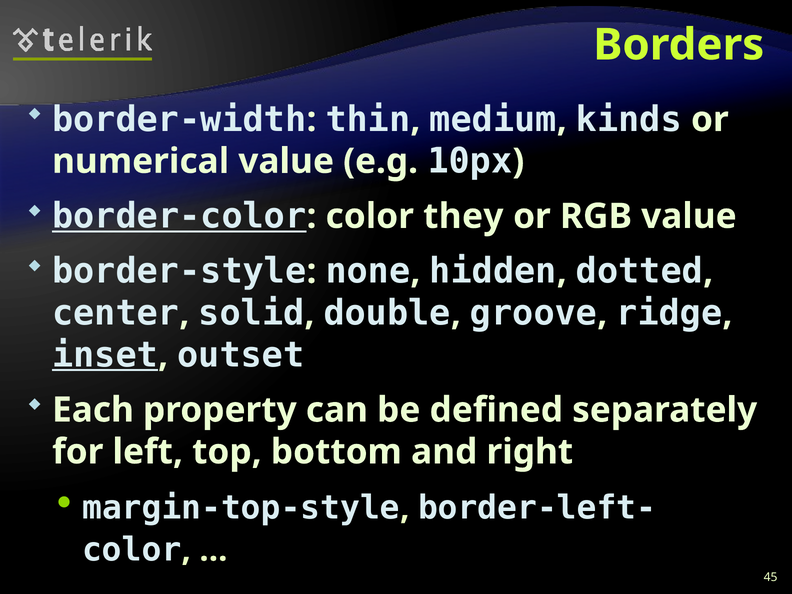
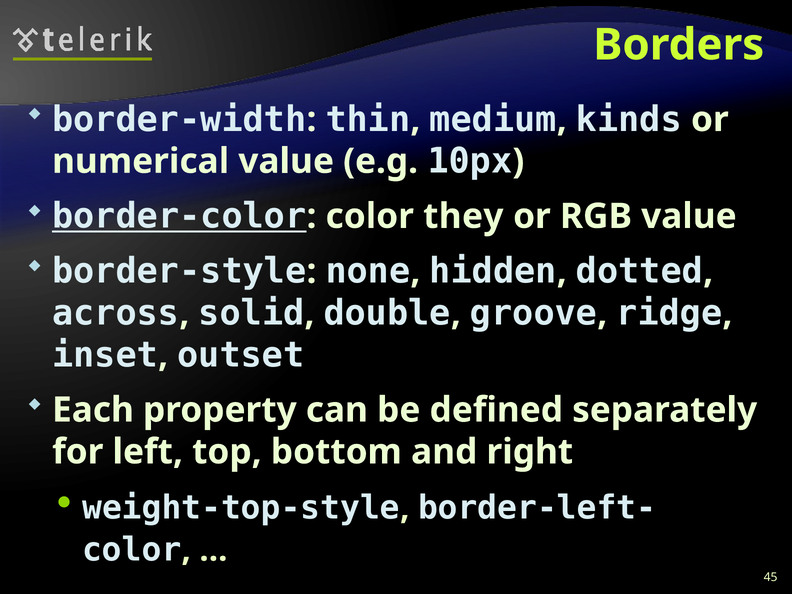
center: center -> across
inset underline: present -> none
margin-top-style: margin-top-style -> weight-top-style
